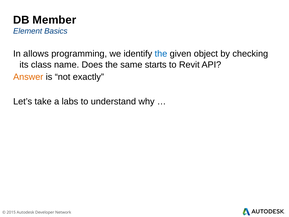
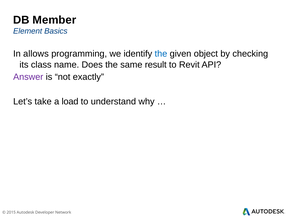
starts: starts -> result
Answer colour: orange -> purple
labs: labs -> load
